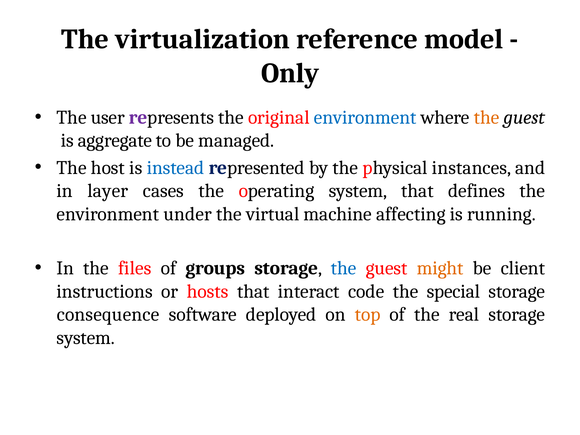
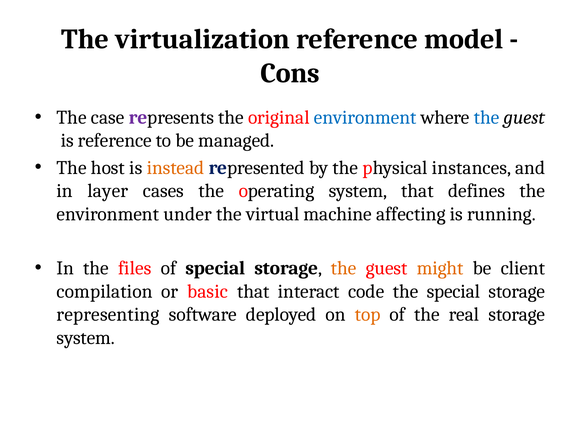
Only: Only -> Cons
user: user -> case
the at (487, 117) colour: orange -> blue
is aggregate: aggregate -> reference
instead colour: blue -> orange
of groups: groups -> special
the at (344, 268) colour: blue -> orange
instructions: instructions -> compilation
hosts: hosts -> basic
consequence: consequence -> representing
